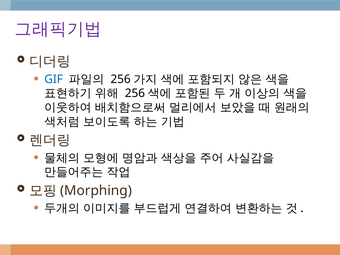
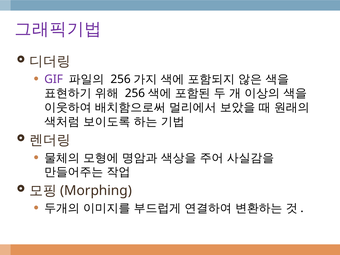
GIF colour: blue -> purple
